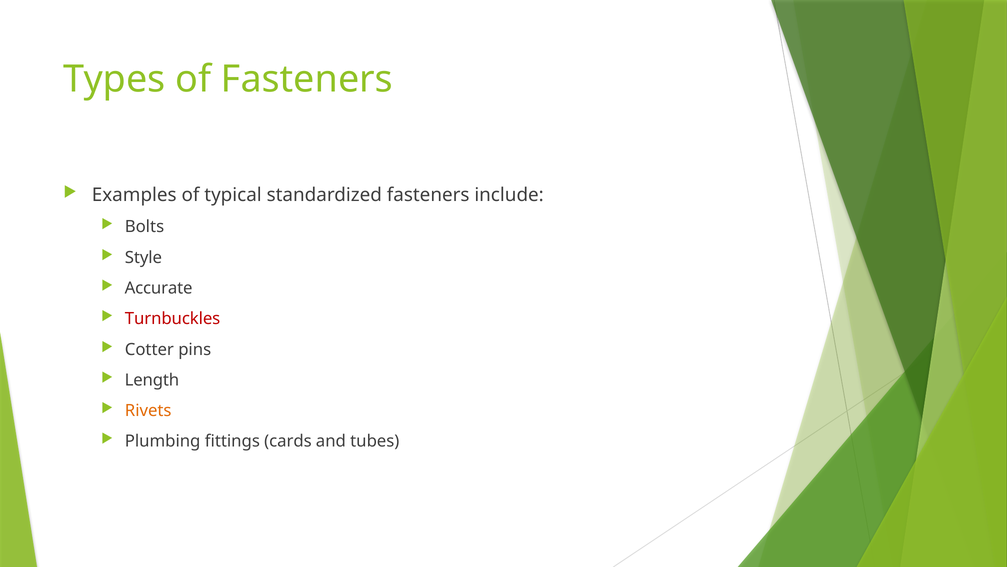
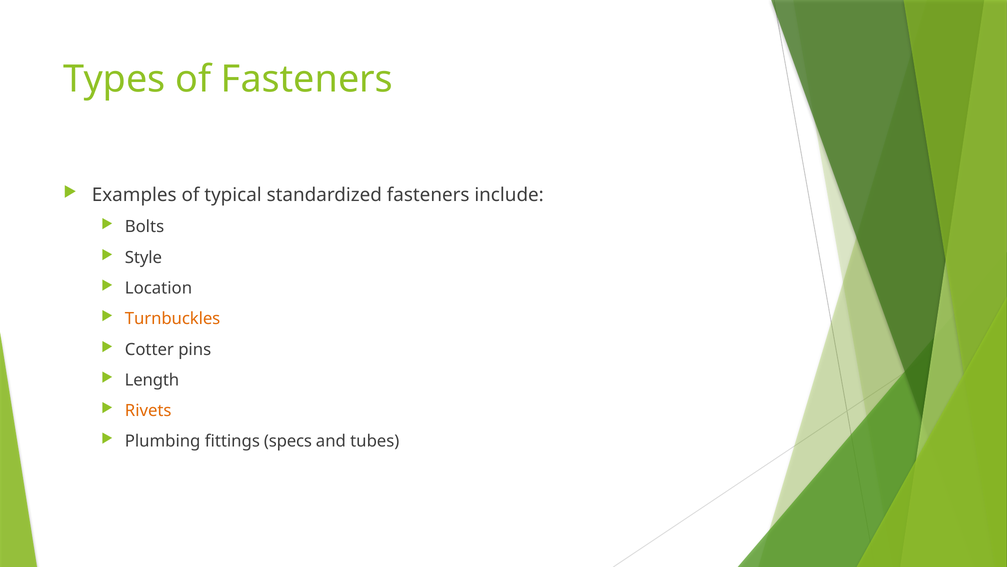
Accurate: Accurate -> Location
Turnbuckles colour: red -> orange
cards: cards -> specs
